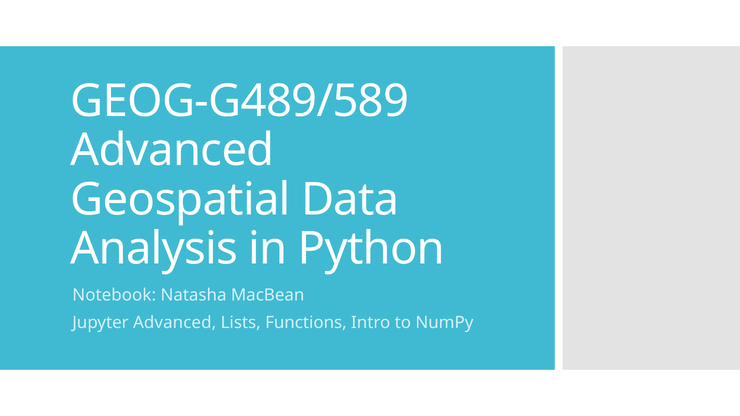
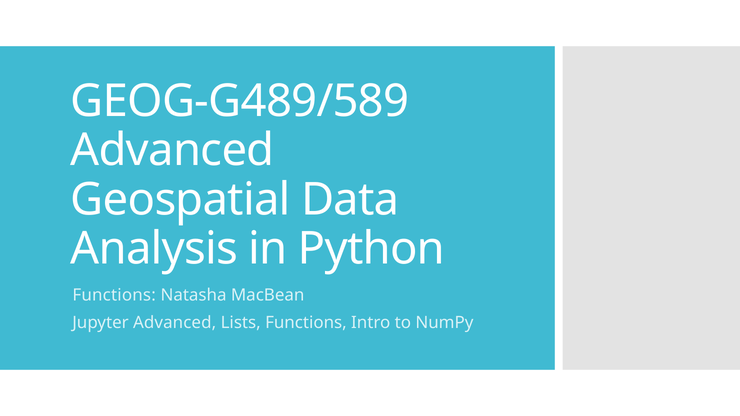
Notebook at (114, 295): Notebook -> Functions
